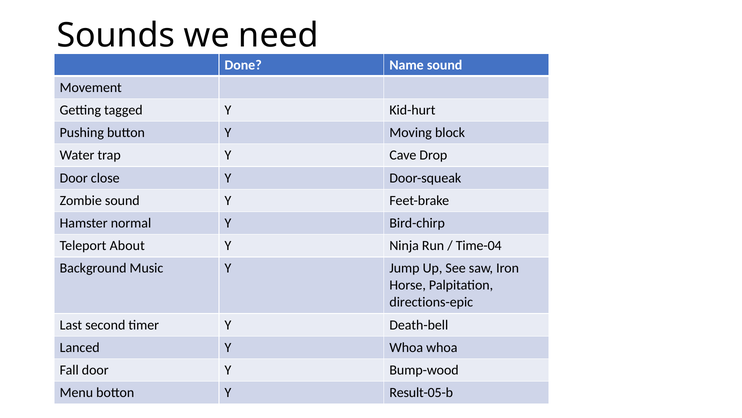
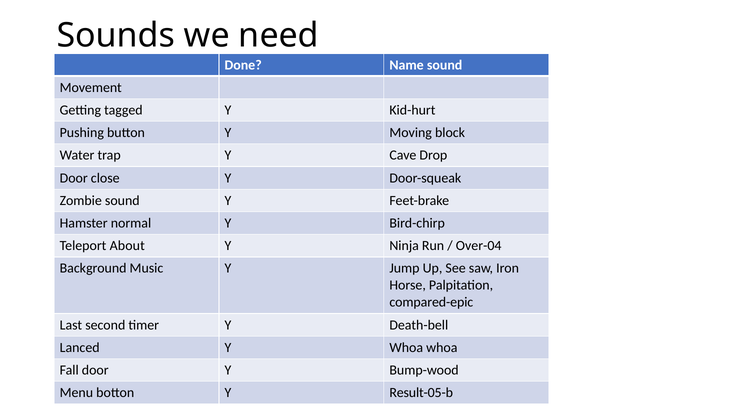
Time-04: Time-04 -> Over-04
directions-epic: directions-epic -> compared-epic
